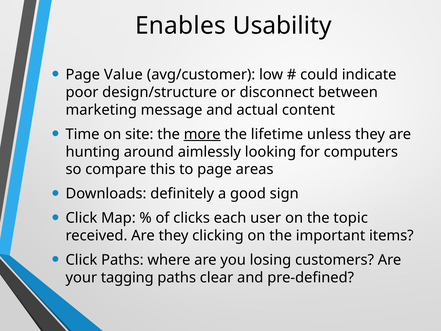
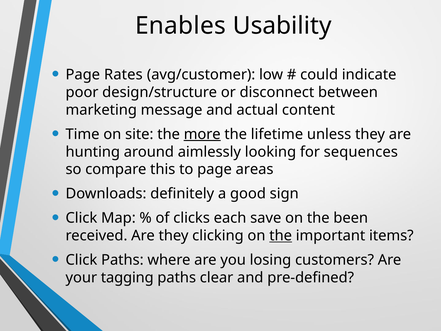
Value: Value -> Rates
computers: computers -> sequences
user: user -> save
topic: topic -> been
the at (281, 235) underline: none -> present
